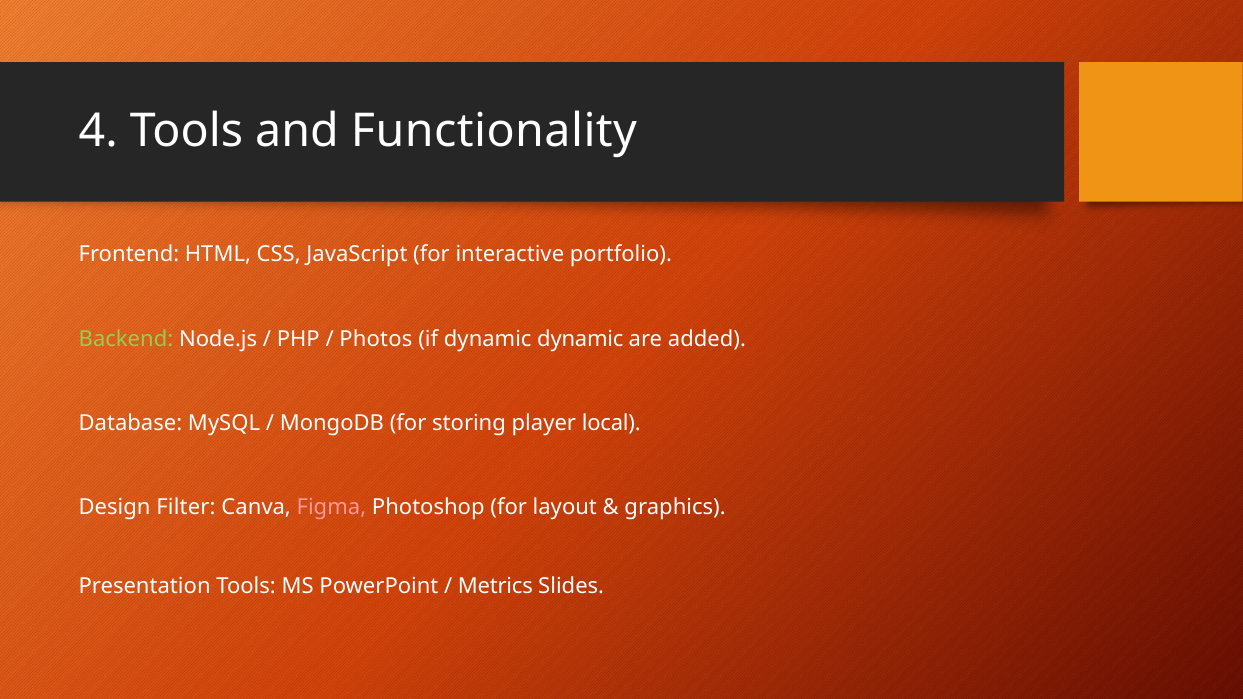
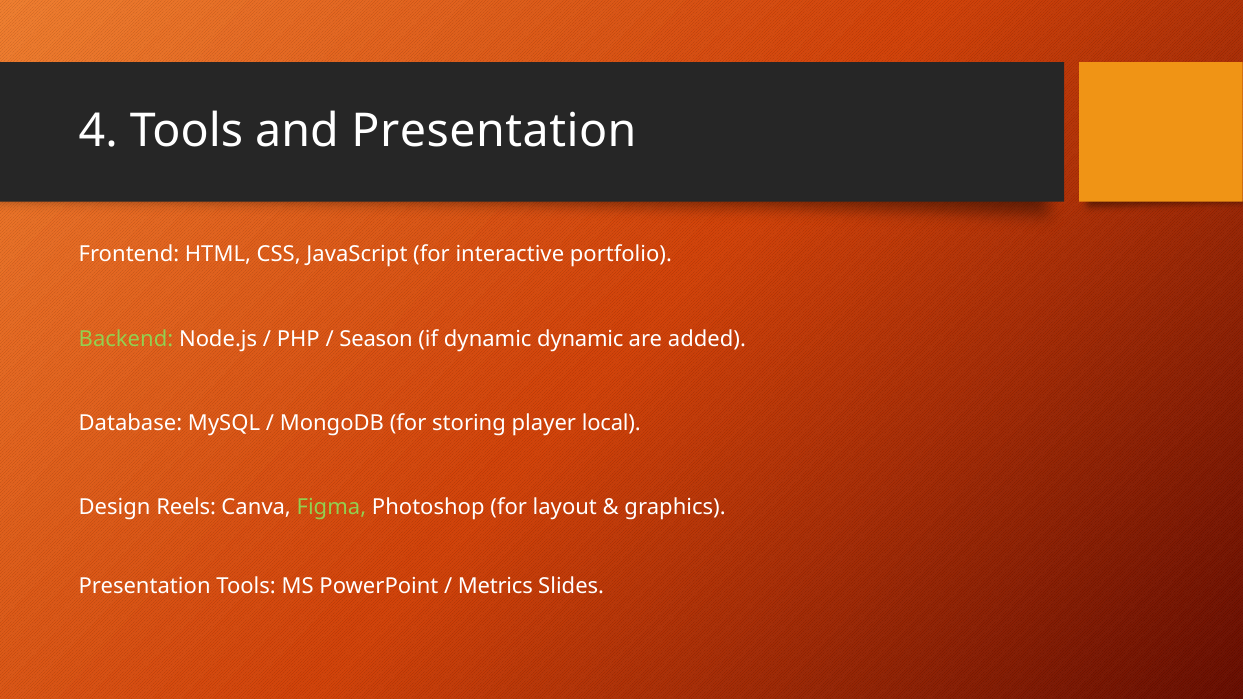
and Functionality: Functionality -> Presentation
Photos: Photos -> Season
Filter: Filter -> Reels
Figma colour: pink -> light green
